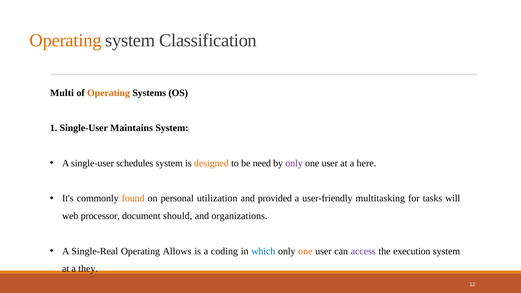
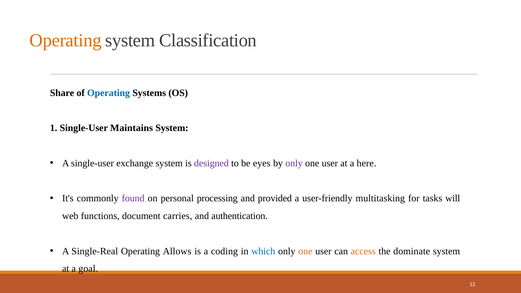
Multi: Multi -> Share
Operating at (109, 93) colour: orange -> blue
schedules: schedules -> exchange
designed colour: orange -> purple
need: need -> eyes
found colour: orange -> purple
utilization: utilization -> processing
processor: processor -> functions
should: should -> carries
organizations: organizations -> authentication
access colour: purple -> orange
execution: execution -> dominate
they: they -> goal
